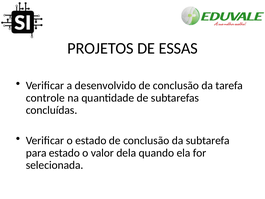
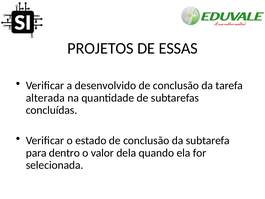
controle: controle -> alterada
para estado: estado -> dentro
